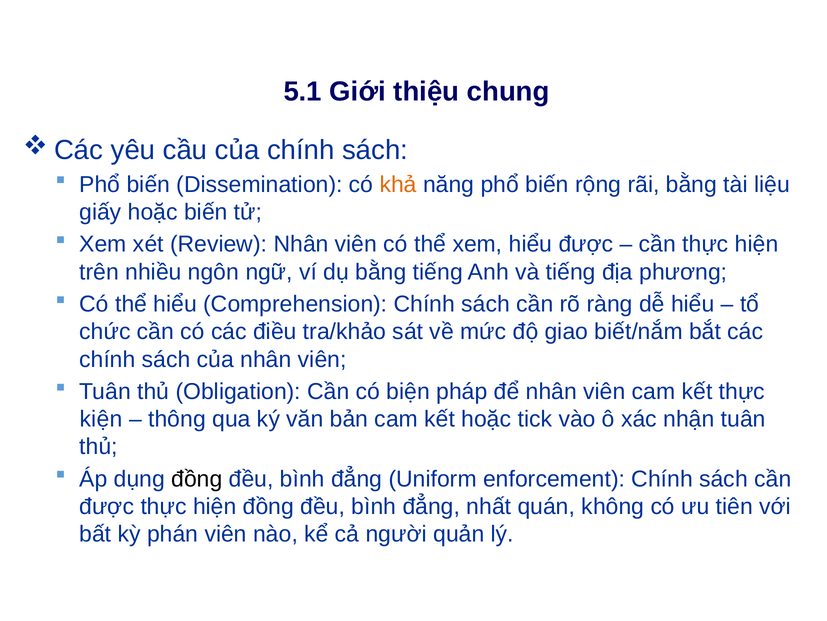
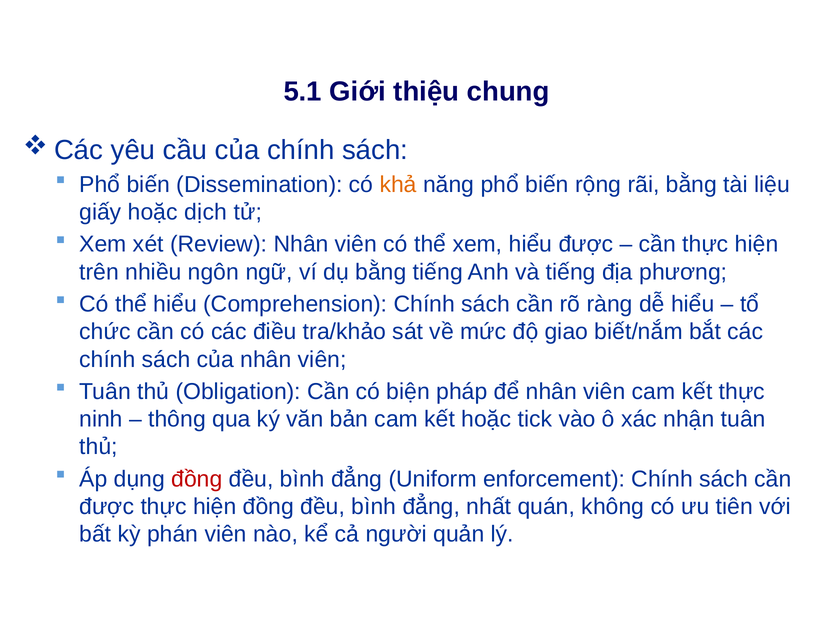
hoặc biến: biến -> dịch
kiện: kiện -> ninh
đồng at (197, 478) colour: black -> red
